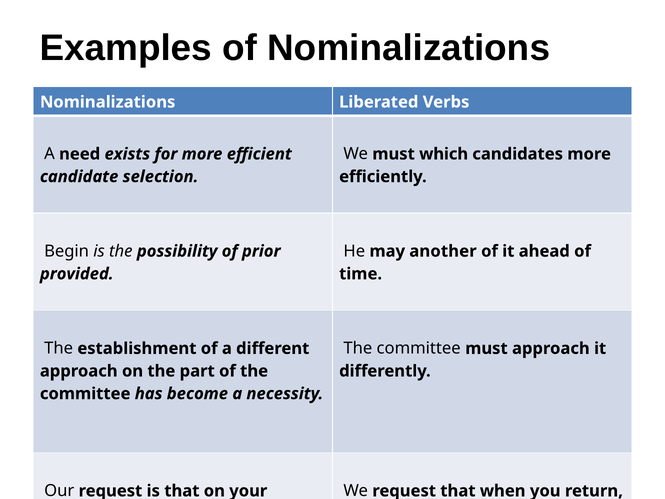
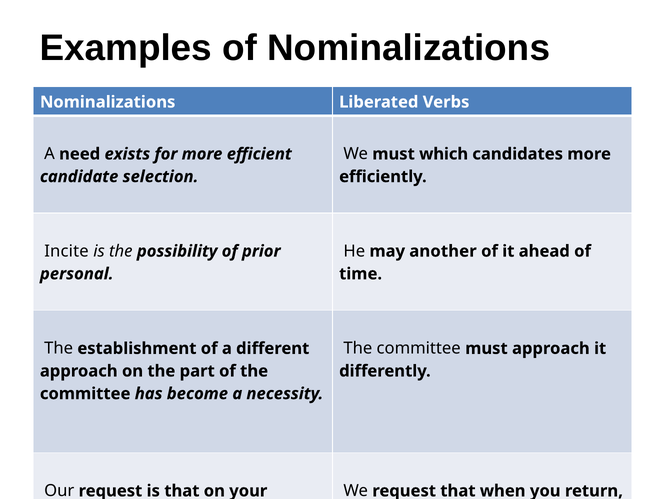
Begin: Begin -> Incite
provided: provided -> personal
